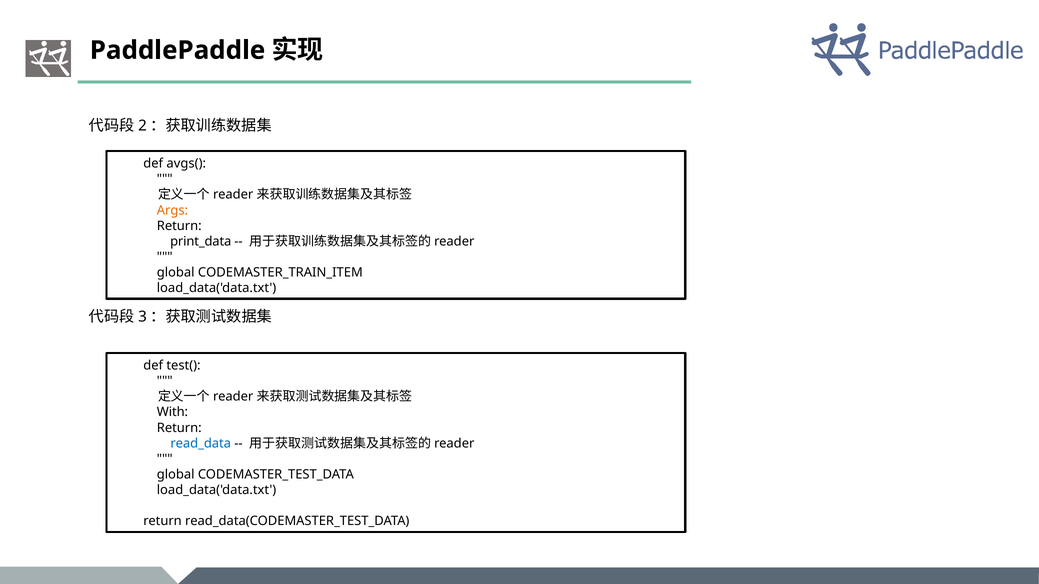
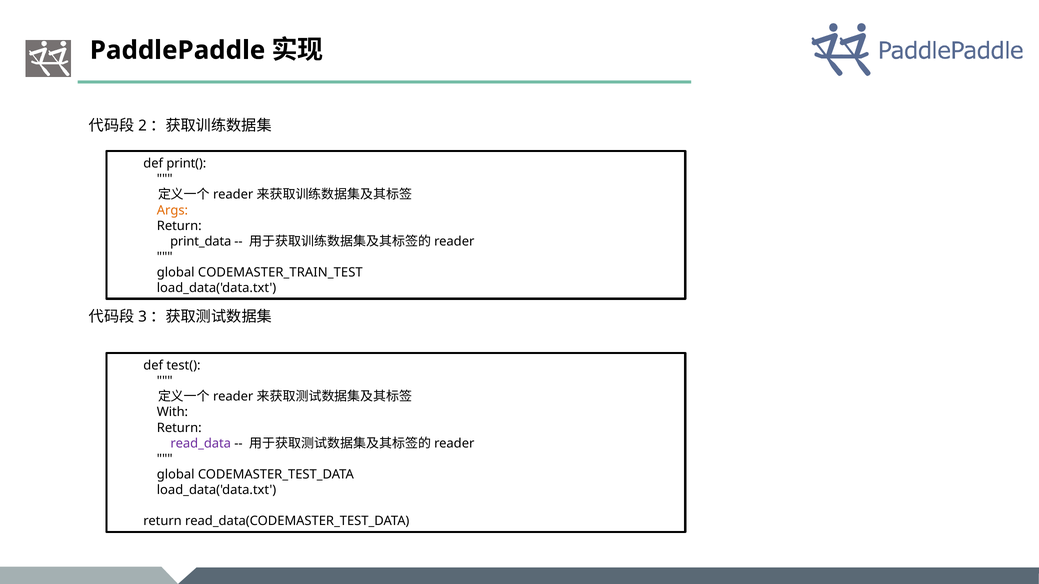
avgs(: avgs( -> print(
CODEMASTER_TRAIN_ITEM: CODEMASTER_TRAIN_ITEM -> CODEMASTER_TRAIN_TEST
read_data colour: blue -> purple
